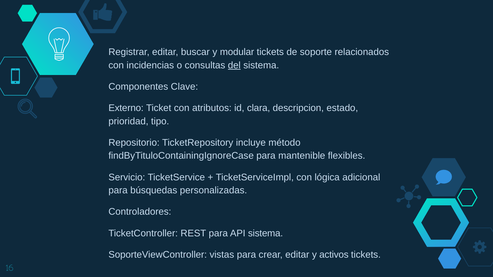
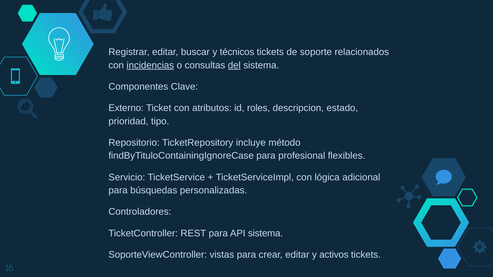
modular: modular -> técnicos
incidencias underline: none -> present
clara: clara -> roles
mantenible: mantenible -> profesional
